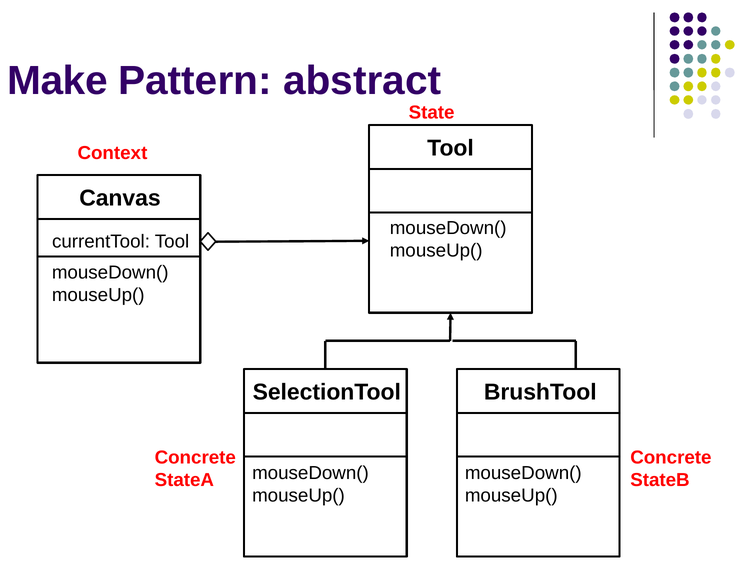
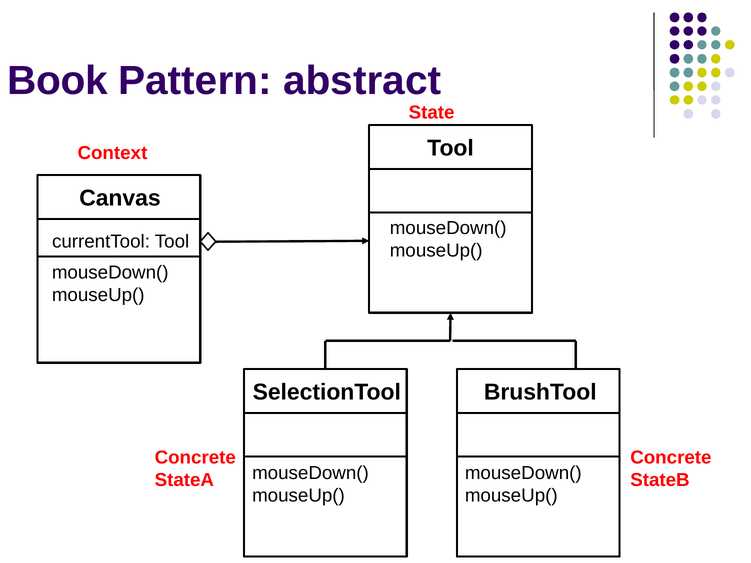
Make: Make -> Book
